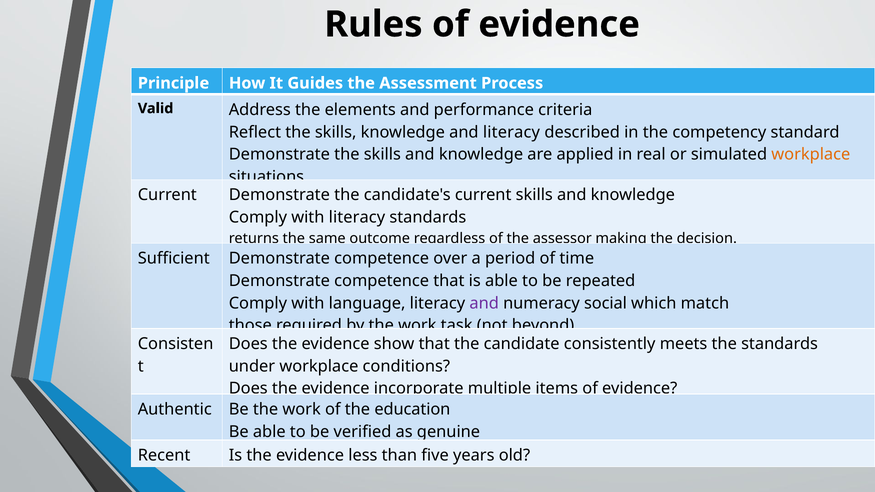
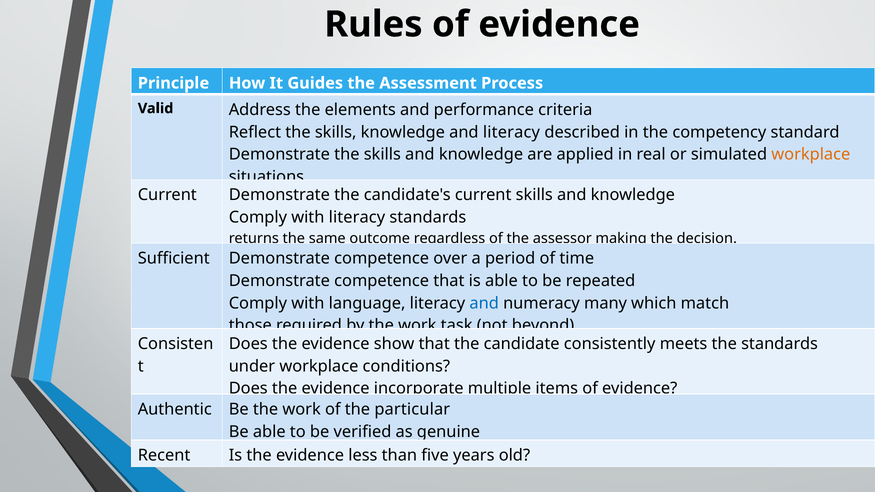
and at (484, 303) colour: purple -> blue
social: social -> many
education: education -> particular
